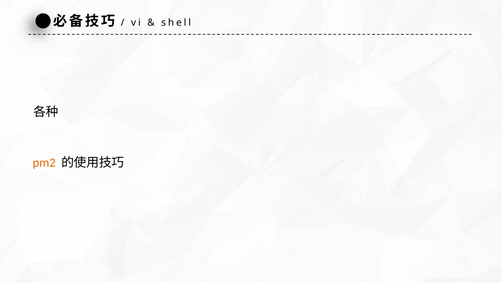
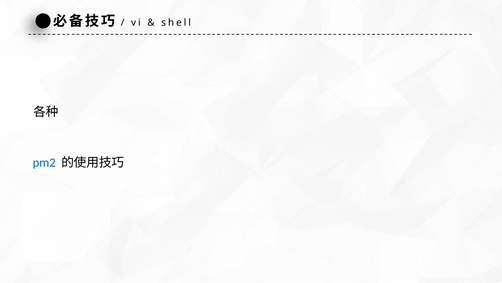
pm2 colour: orange -> blue
